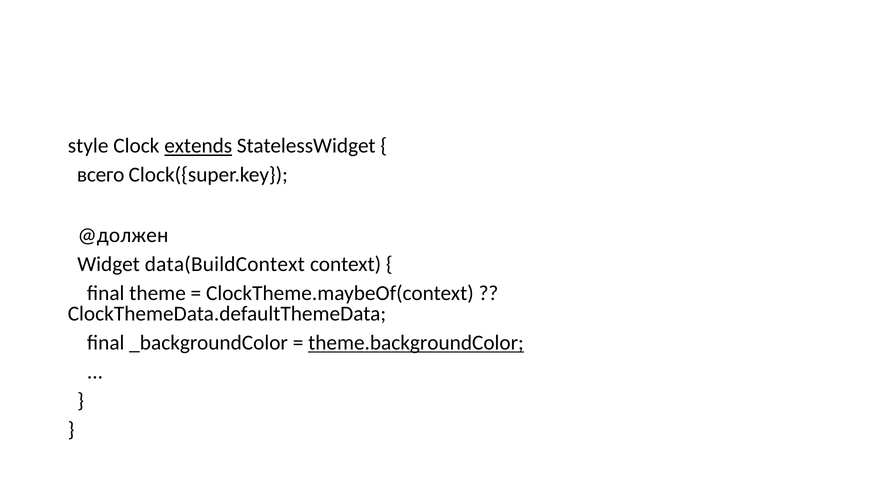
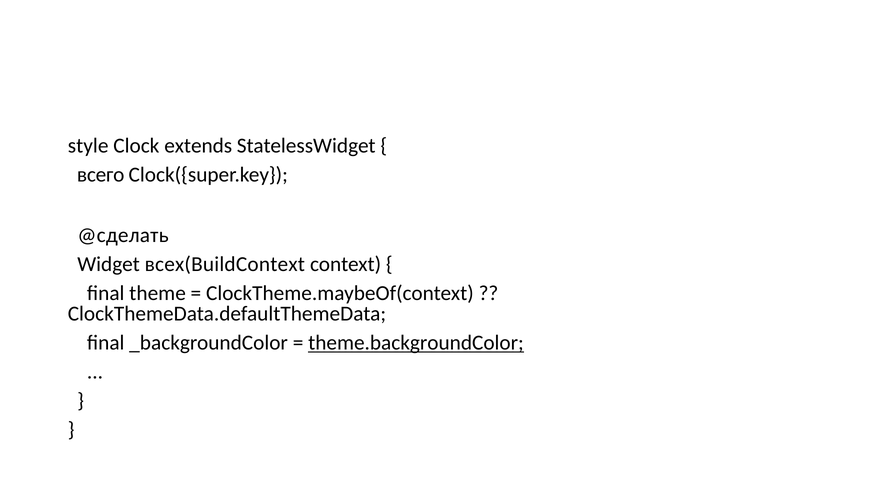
extends underline: present -> none
@должен: @должен -> @сделать
data(BuildContext: data(BuildContext -> всех(BuildContext
